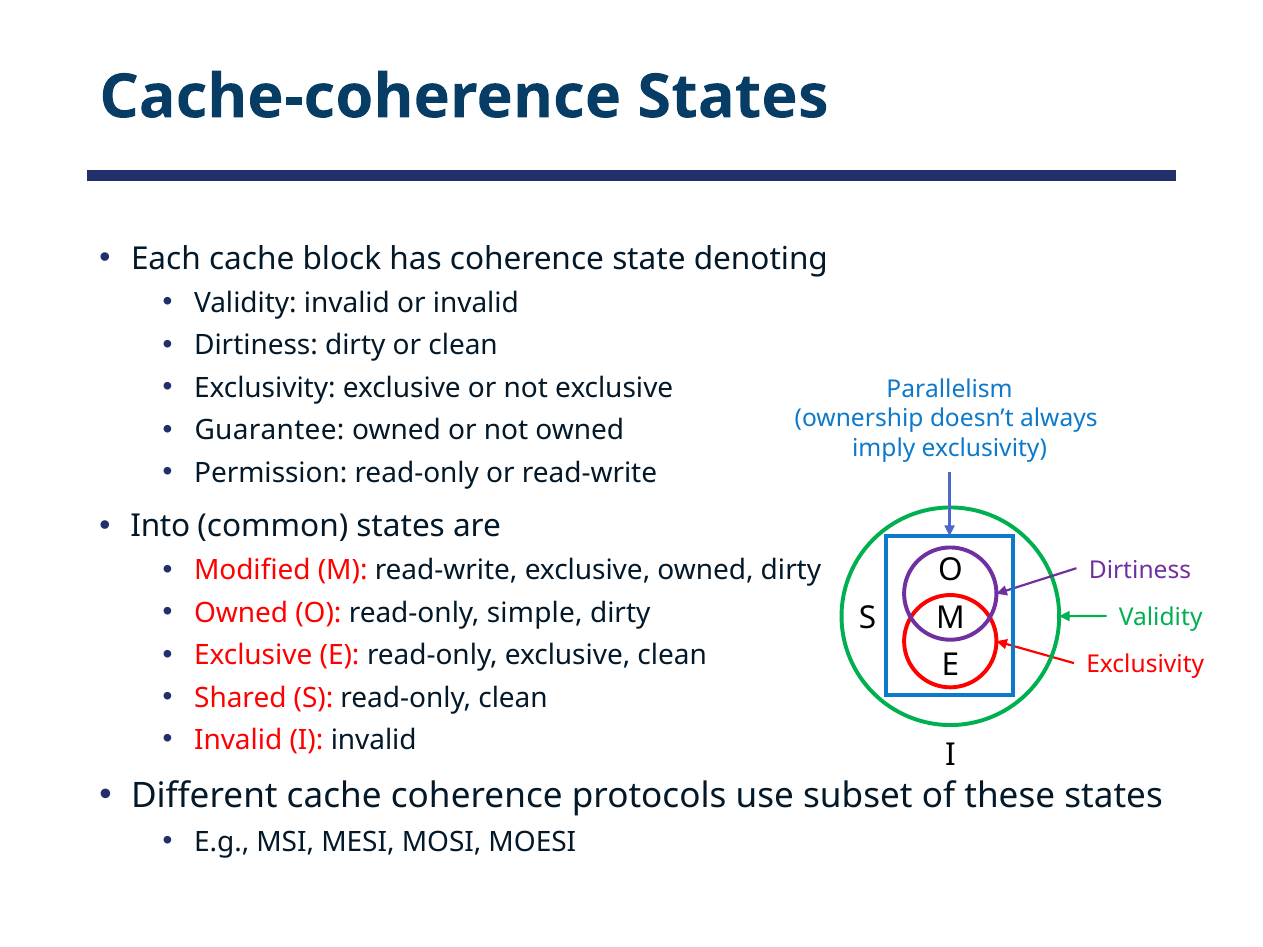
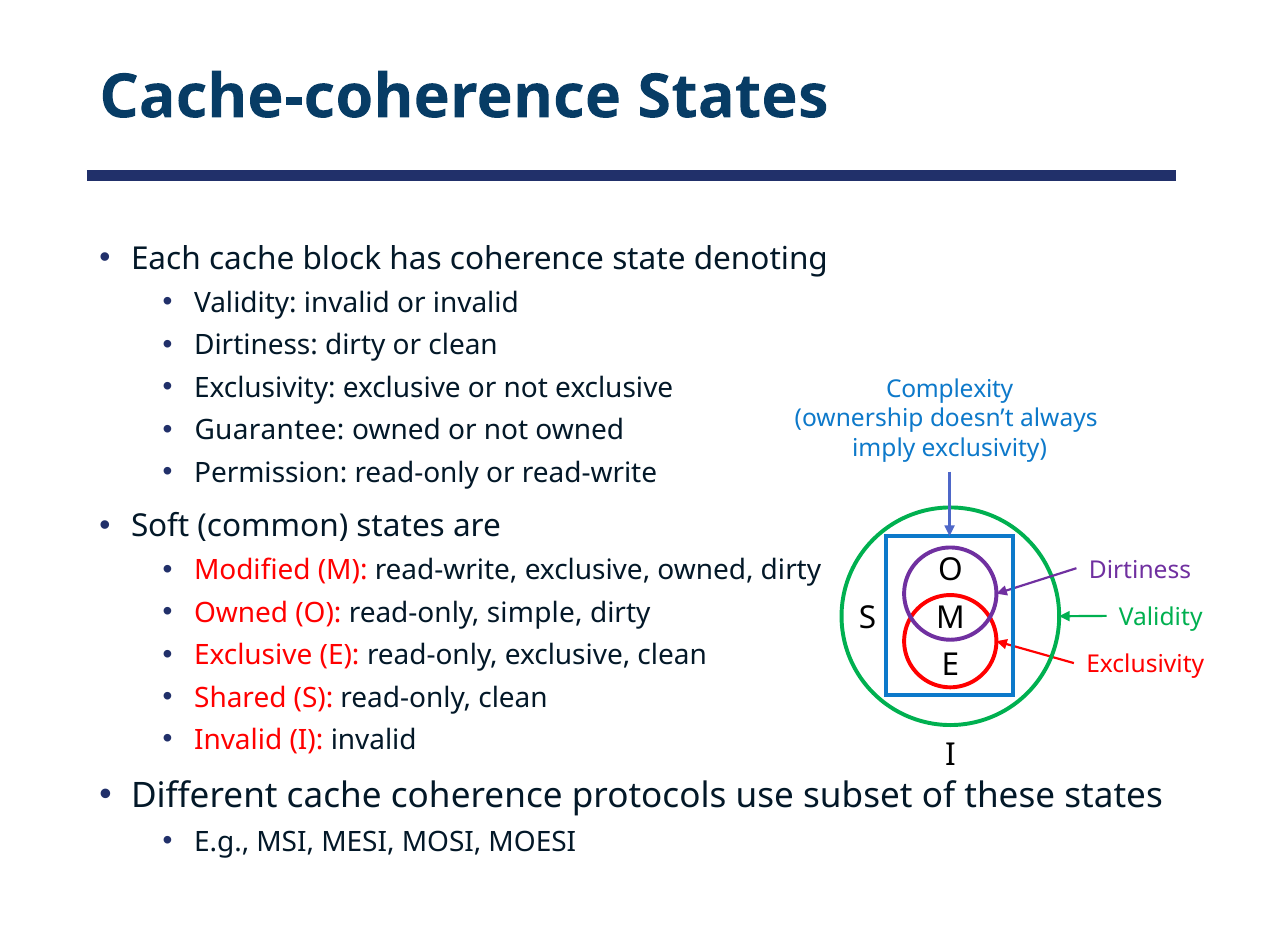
Parallelism: Parallelism -> Complexity
Into: Into -> Soft
